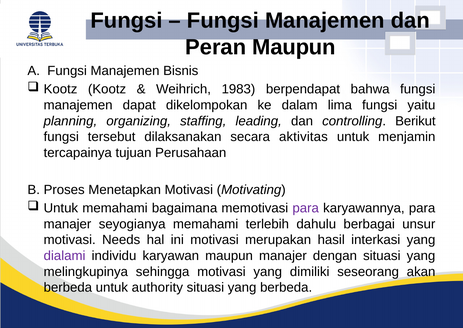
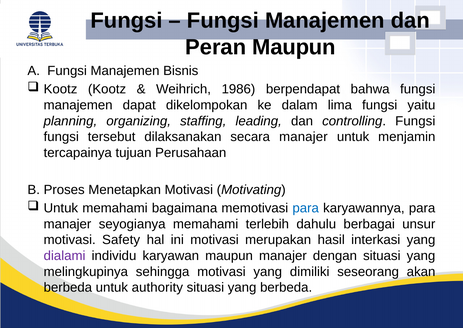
1983: 1983 -> 1986
controlling Berikut: Berikut -> Fungsi
secara aktivitas: aktivitas -> manajer
para at (306, 208) colour: purple -> blue
Needs: Needs -> Safety
